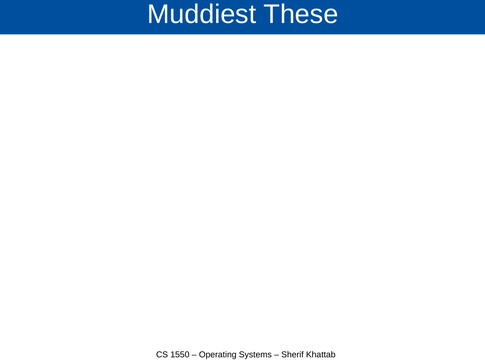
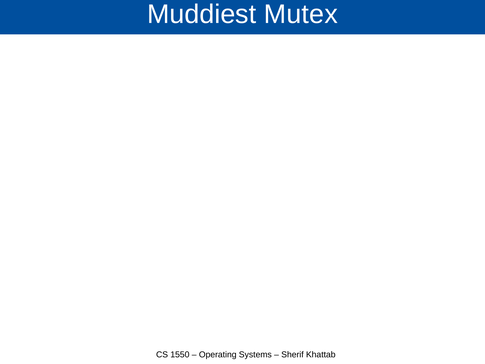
These: These -> Mutex
